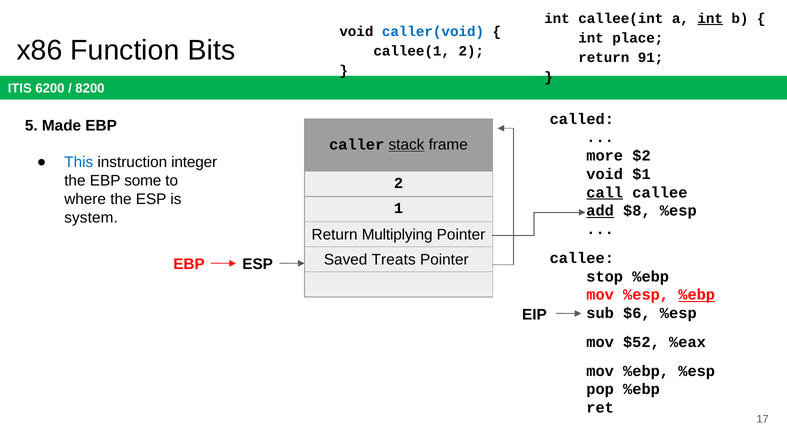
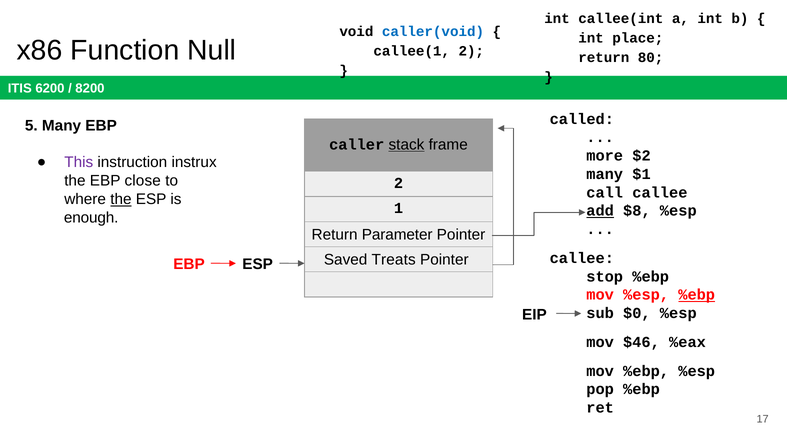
int at (710, 18) underline: present -> none
Bits: Bits -> Null
91: 91 -> 80
5 Made: Made -> Many
This colour: blue -> purple
integer: integer -> instrux
void at (605, 174): void -> many
some: some -> close
call underline: present -> none
the at (121, 199) underline: none -> present
system: system -> enough
Multiplying: Multiplying -> Parameter
$6: $6 -> $0
$52: $52 -> $46
